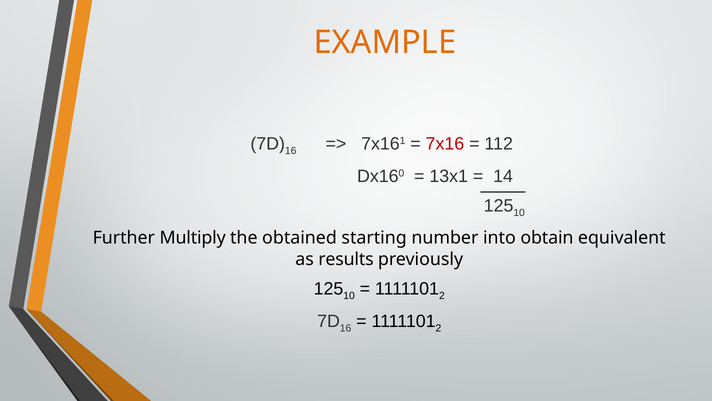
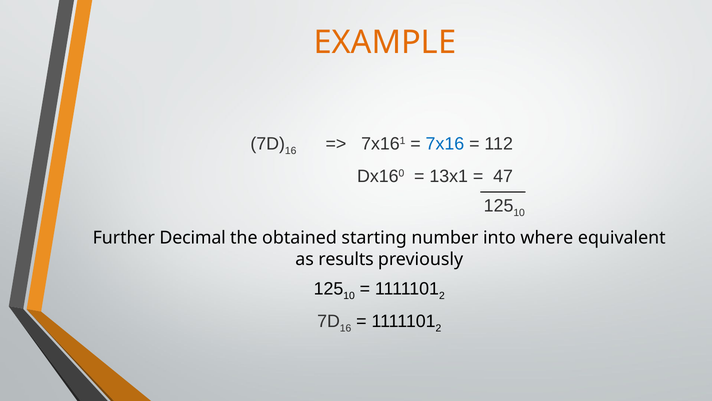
7x16 colour: red -> blue
14: 14 -> 47
Multiply: Multiply -> Decimal
obtain: obtain -> where
